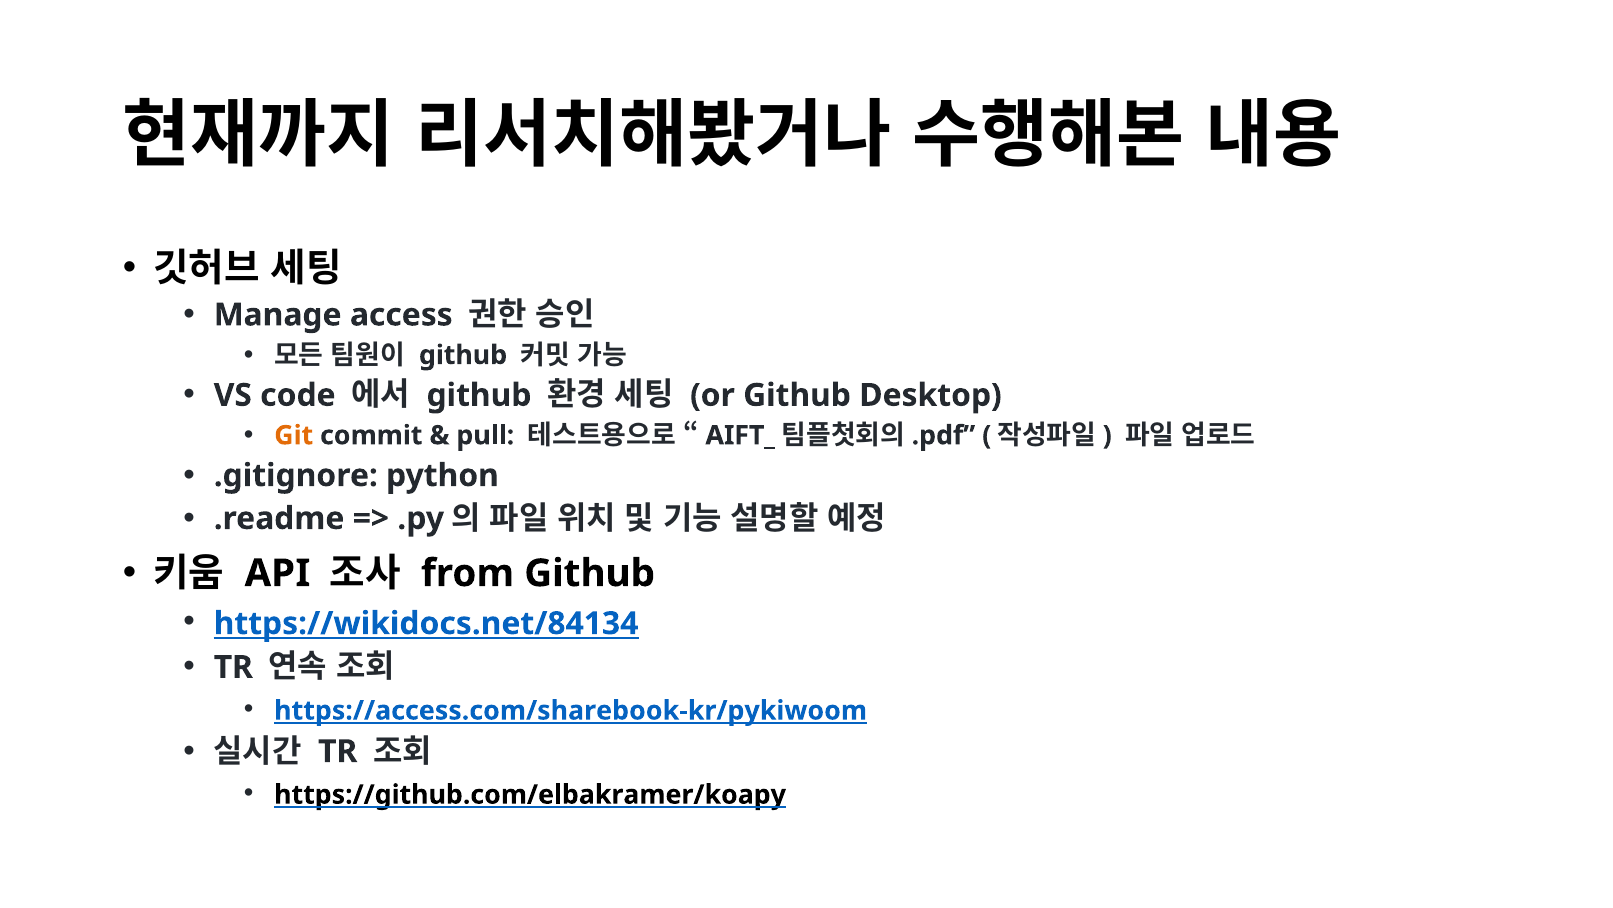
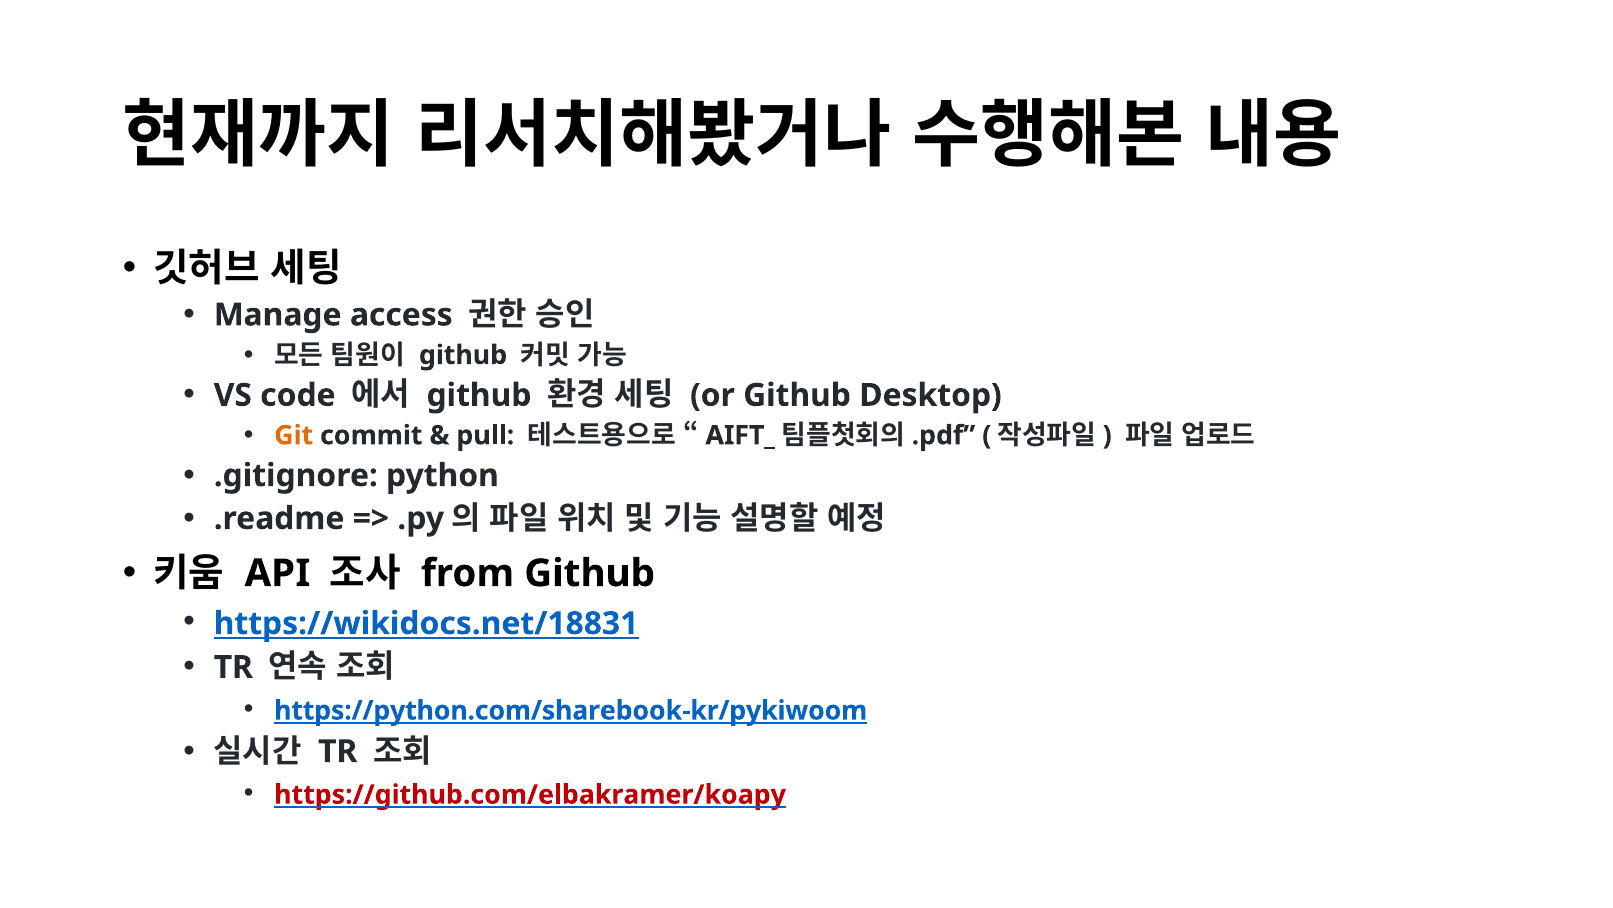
https://wikidocs.net/84134: https://wikidocs.net/84134 -> https://wikidocs.net/18831
https://access.com/sharebook-kr/pykiwoom: https://access.com/sharebook-kr/pykiwoom -> https://python.com/sharebook-kr/pykiwoom
https://github.com/elbakramer/koapy colour: black -> red
